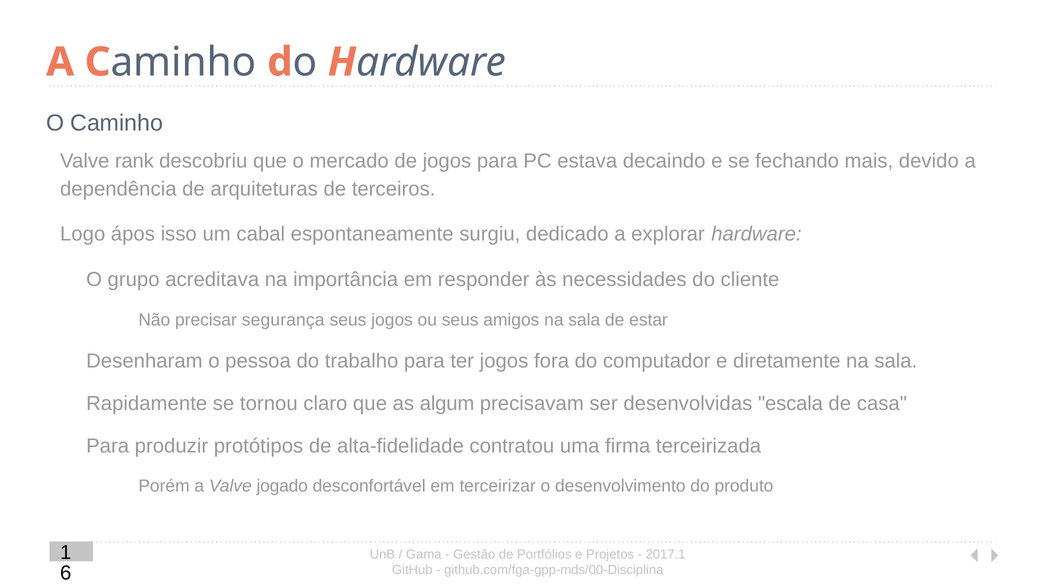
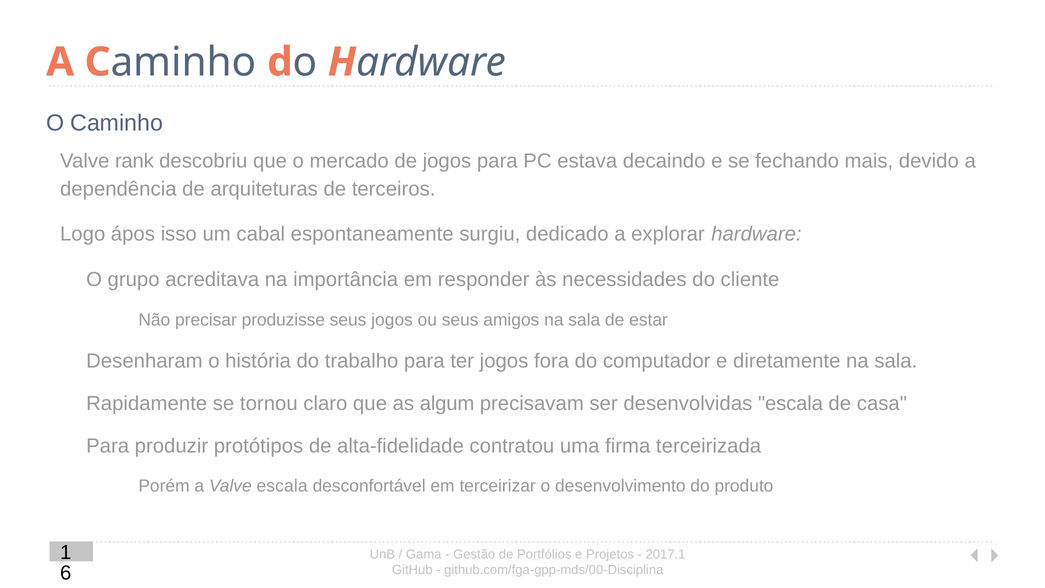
segurança: segurança -> produzisse
pessoa: pessoa -> história
Valve jogado: jogado -> escala
